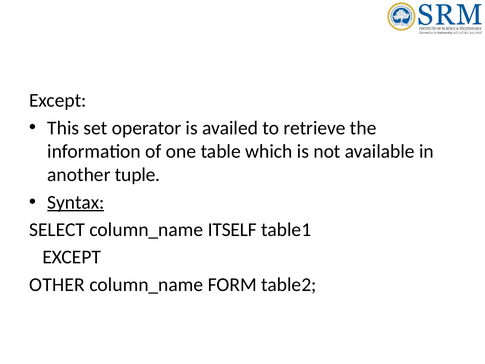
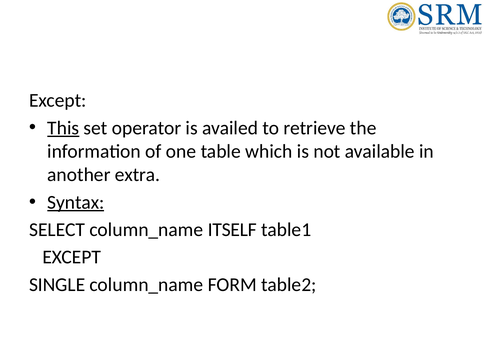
This underline: none -> present
tuple: tuple -> extra
OTHER: OTHER -> SINGLE
